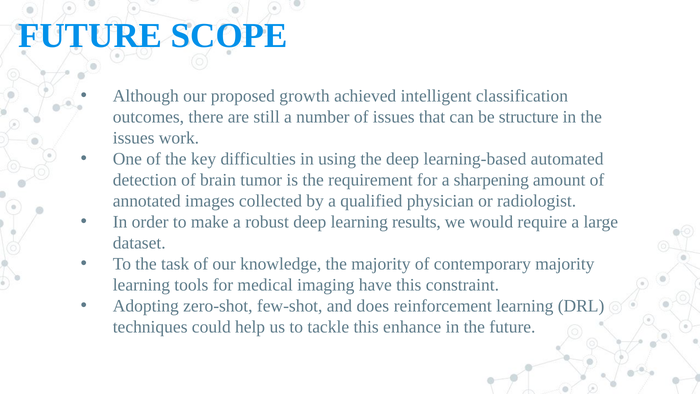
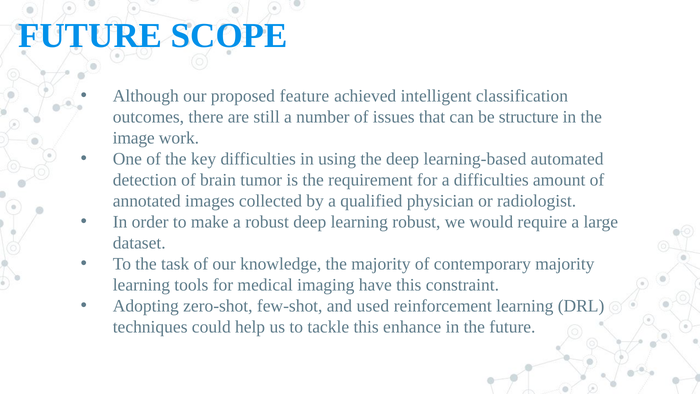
growth: growth -> feature
issues at (134, 138): issues -> image
a sharpening: sharpening -> difficulties
learning results: results -> robust
does: does -> used
